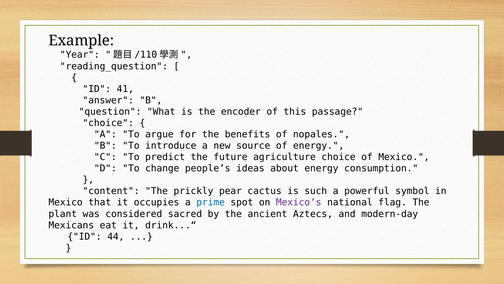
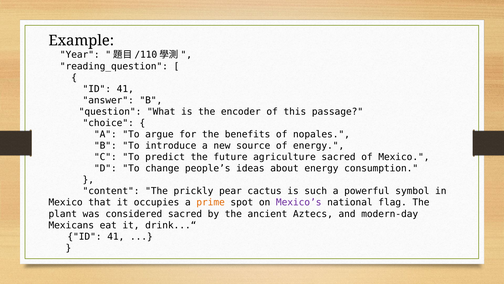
agriculture choice: choice -> sacred
prime colour: blue -> orange
44 at (116, 236): 44 -> 41
